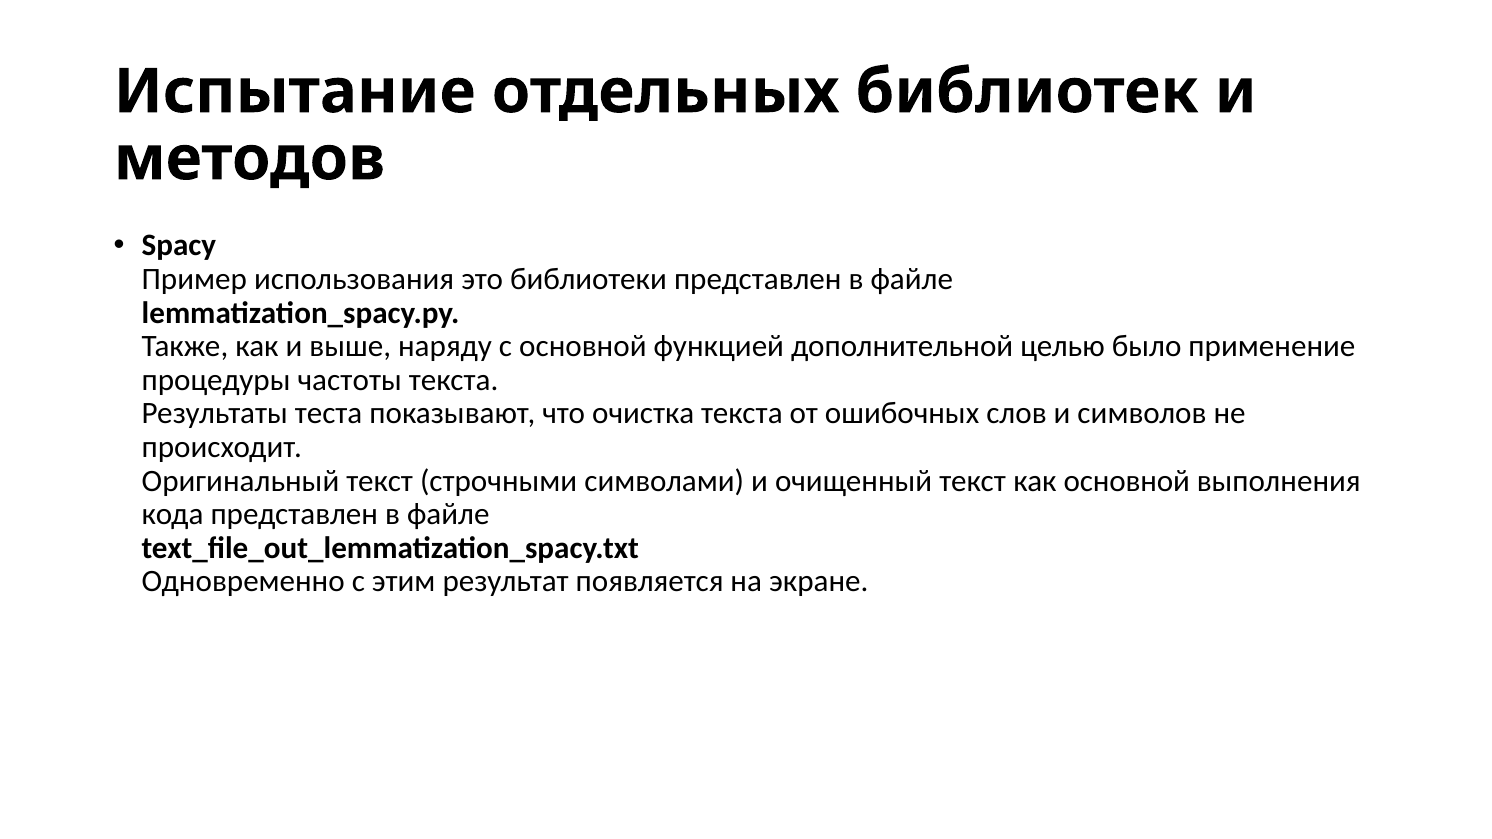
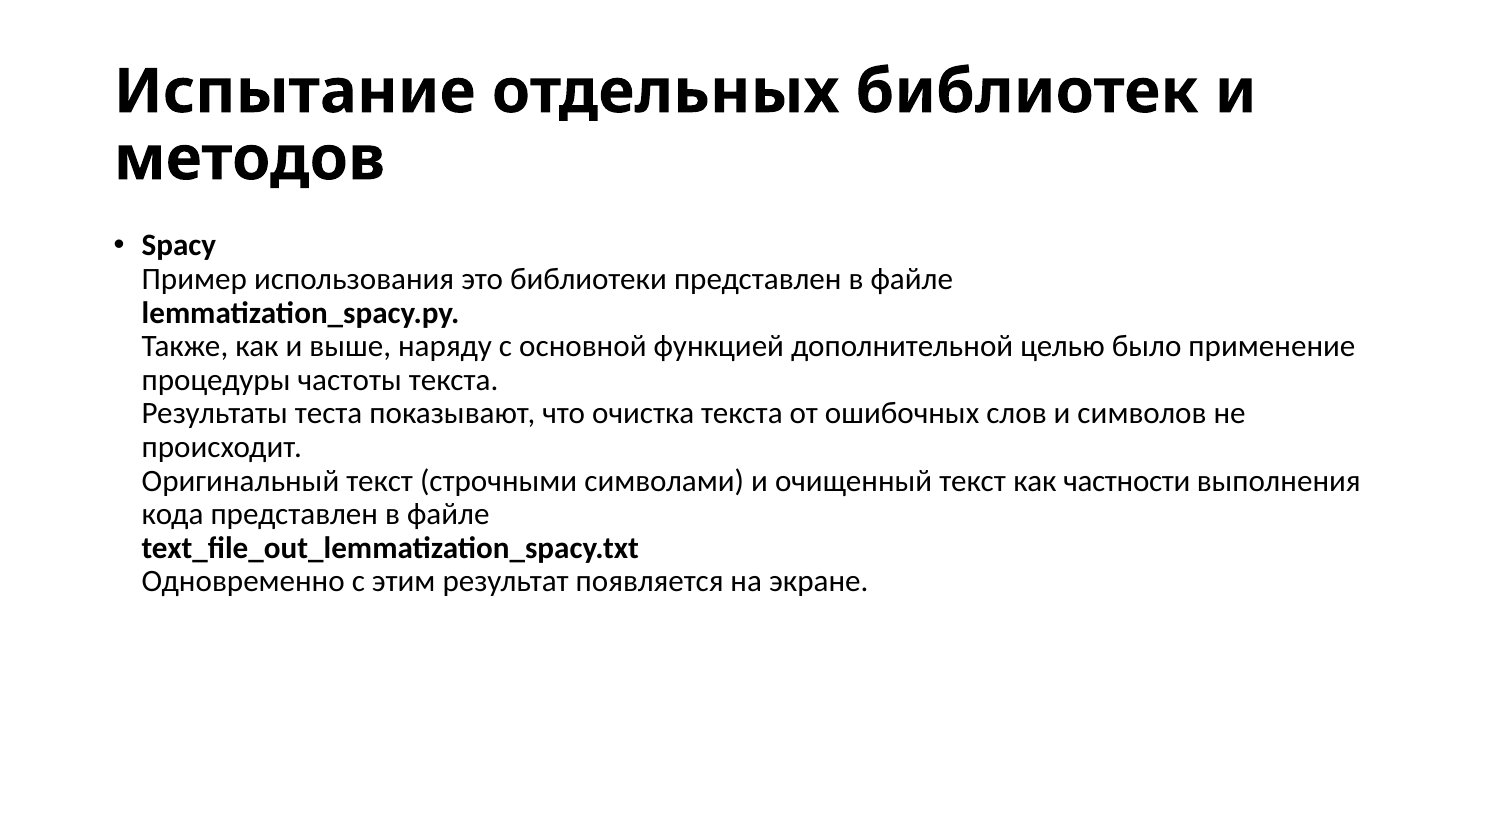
как основной: основной -> частности
